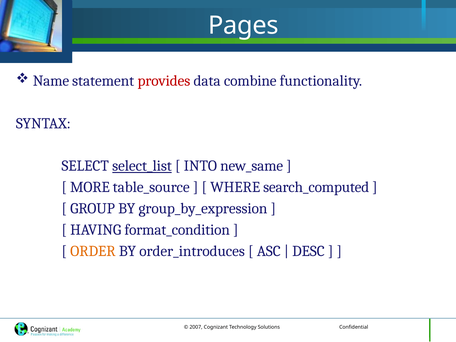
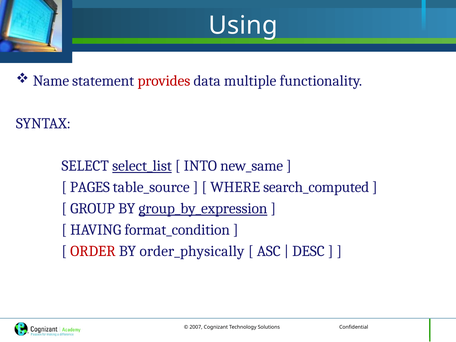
Pages: Pages -> Using
combine: combine -> multiple
MORE: MORE -> PAGES
group_by_expression underline: none -> present
ORDER colour: orange -> red
order_introduces: order_introduces -> order_physically
